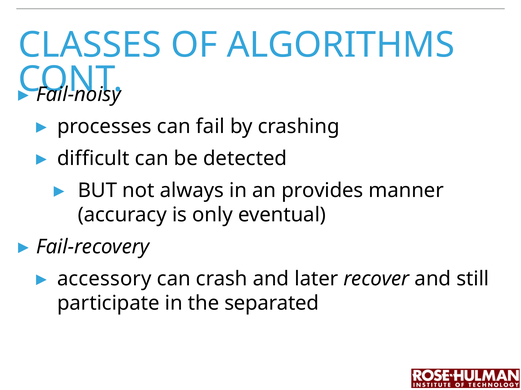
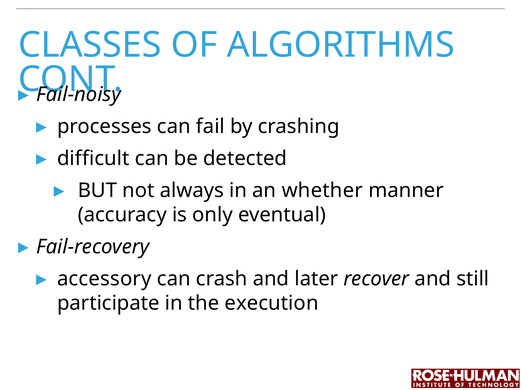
provides: provides -> whether
separated: separated -> execution
